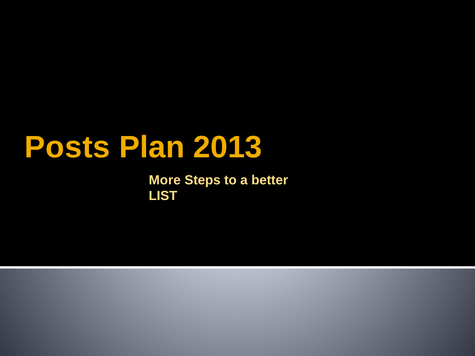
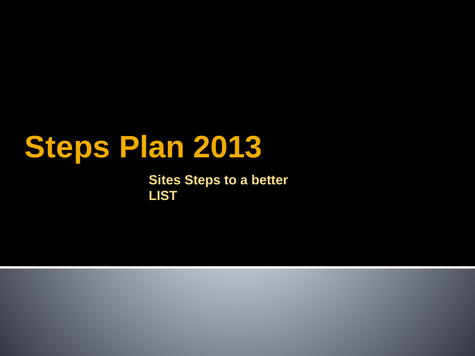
Posts at (67, 147): Posts -> Steps
More: More -> Sites
